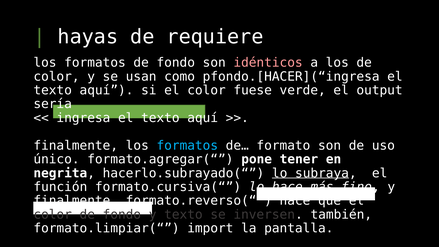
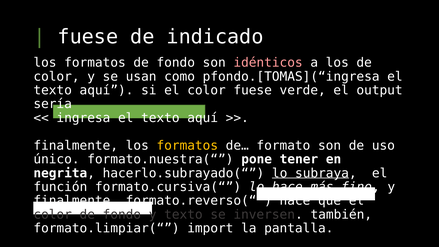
hayas at (88, 37): hayas -> fuese
requiere: requiere -> indicado
pfondo.[HACER](“ingresa: pfondo.[HACER](“ingresa -> pfondo.[TOMAS](“ingresa
formatos at (187, 145) colour: light blue -> yellow
formato.agregar(“: formato.agregar(“ -> formato.nuestra(“
